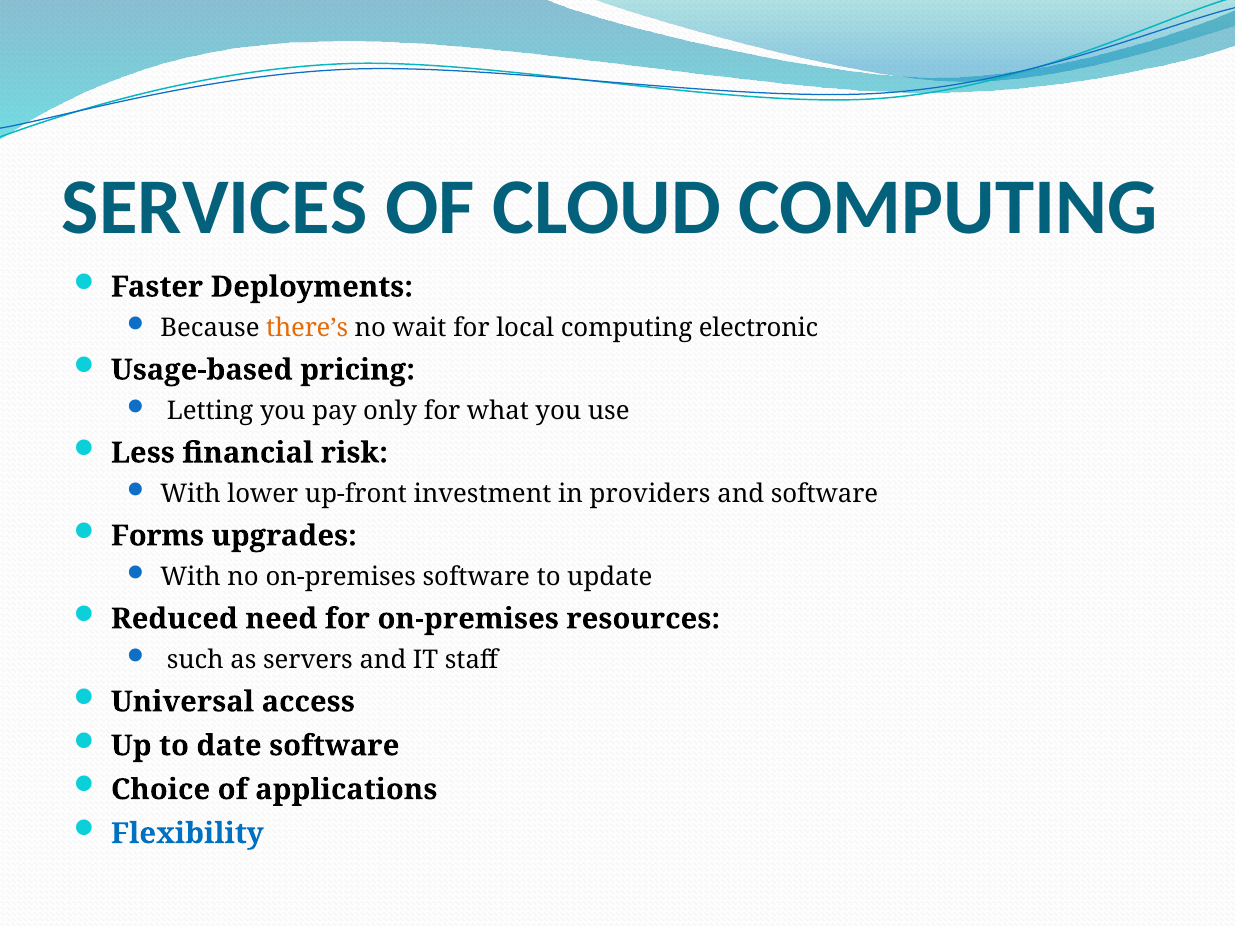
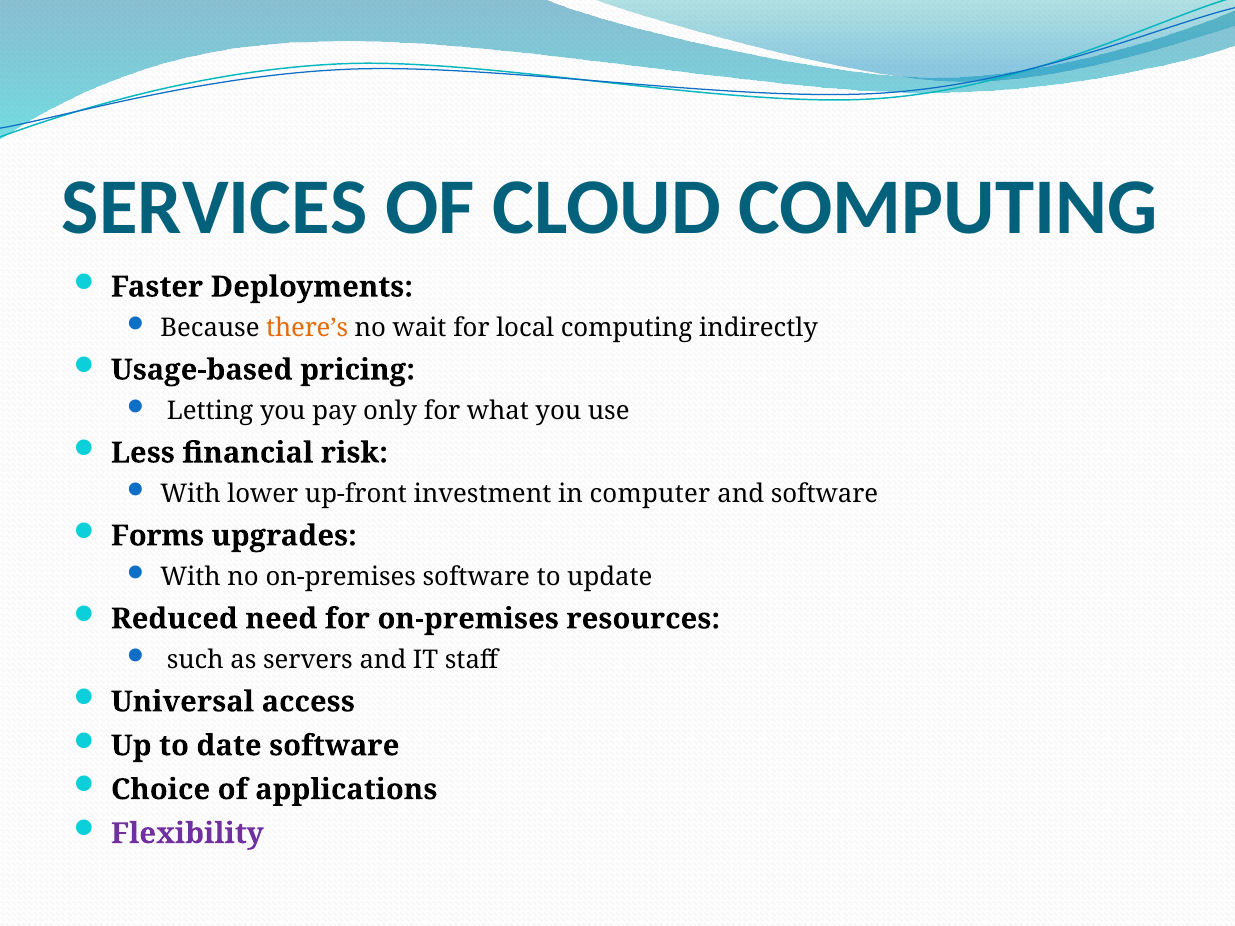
electronic: electronic -> indirectly
providers: providers -> computer
Flexibility colour: blue -> purple
